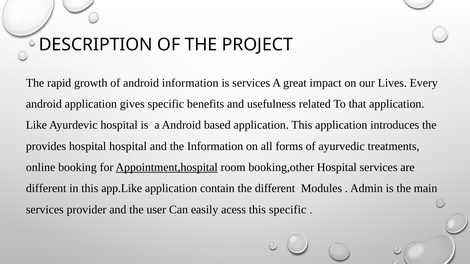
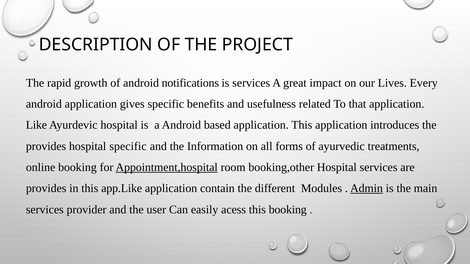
android information: information -> notifications
hospital hospital: hospital -> specific
different at (46, 189): different -> provides
Admin underline: none -> present
this specific: specific -> booking
